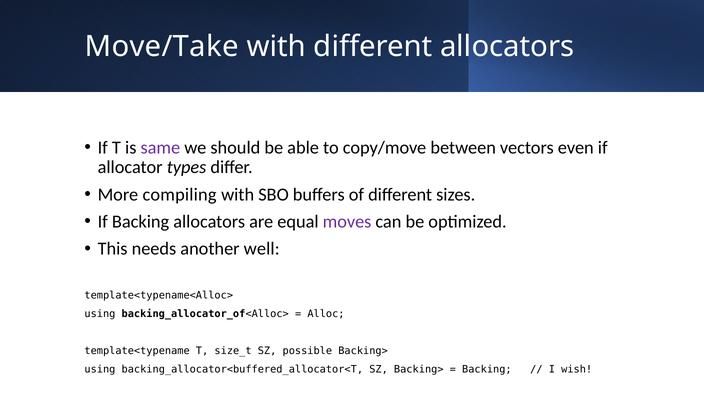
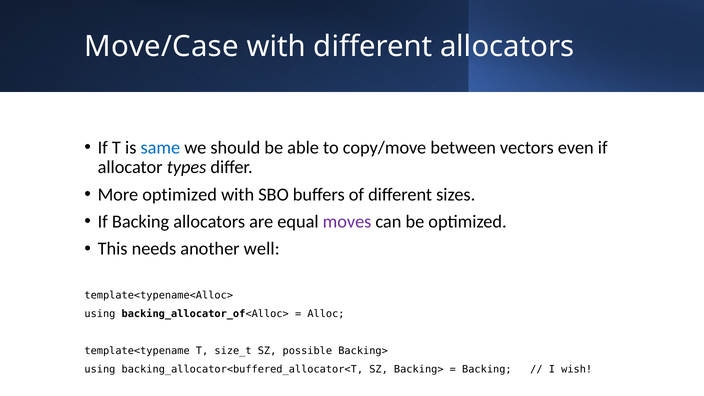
Move/Take: Move/Take -> Move/Case
same colour: purple -> blue
More compiling: compiling -> optimized
